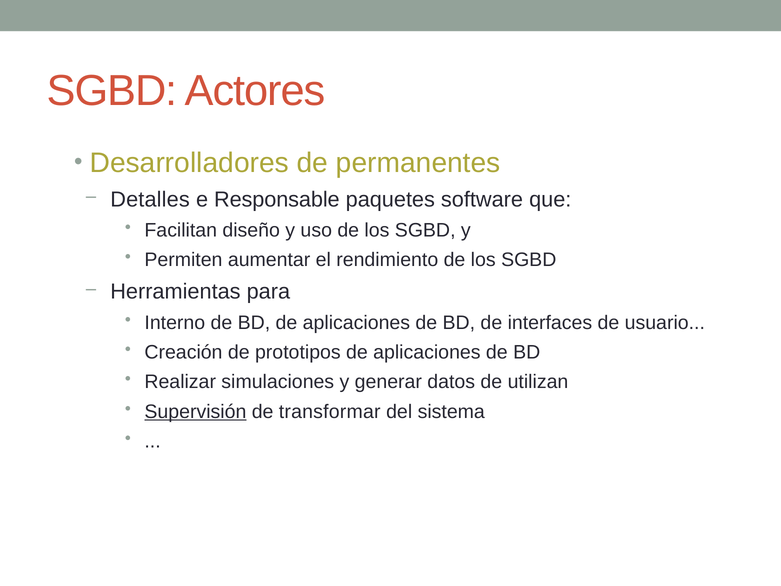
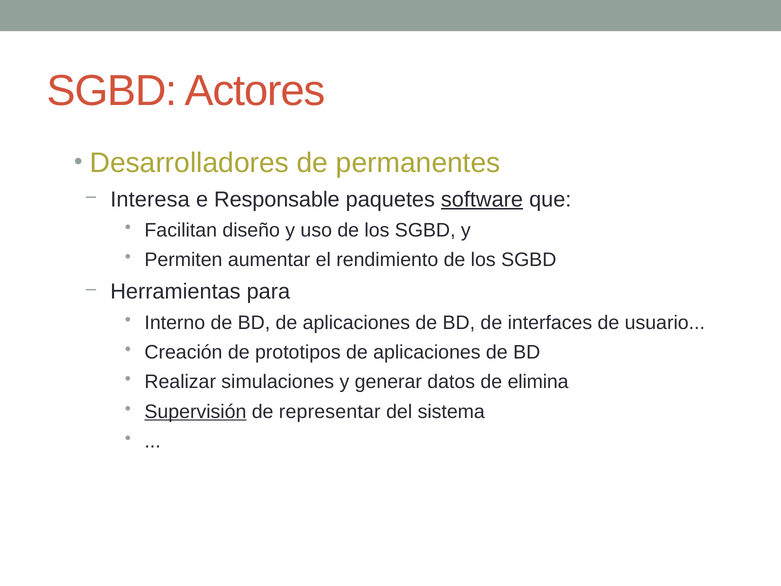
Detalles: Detalles -> Interesa
software underline: none -> present
utilizan: utilizan -> elimina
transformar: transformar -> representar
